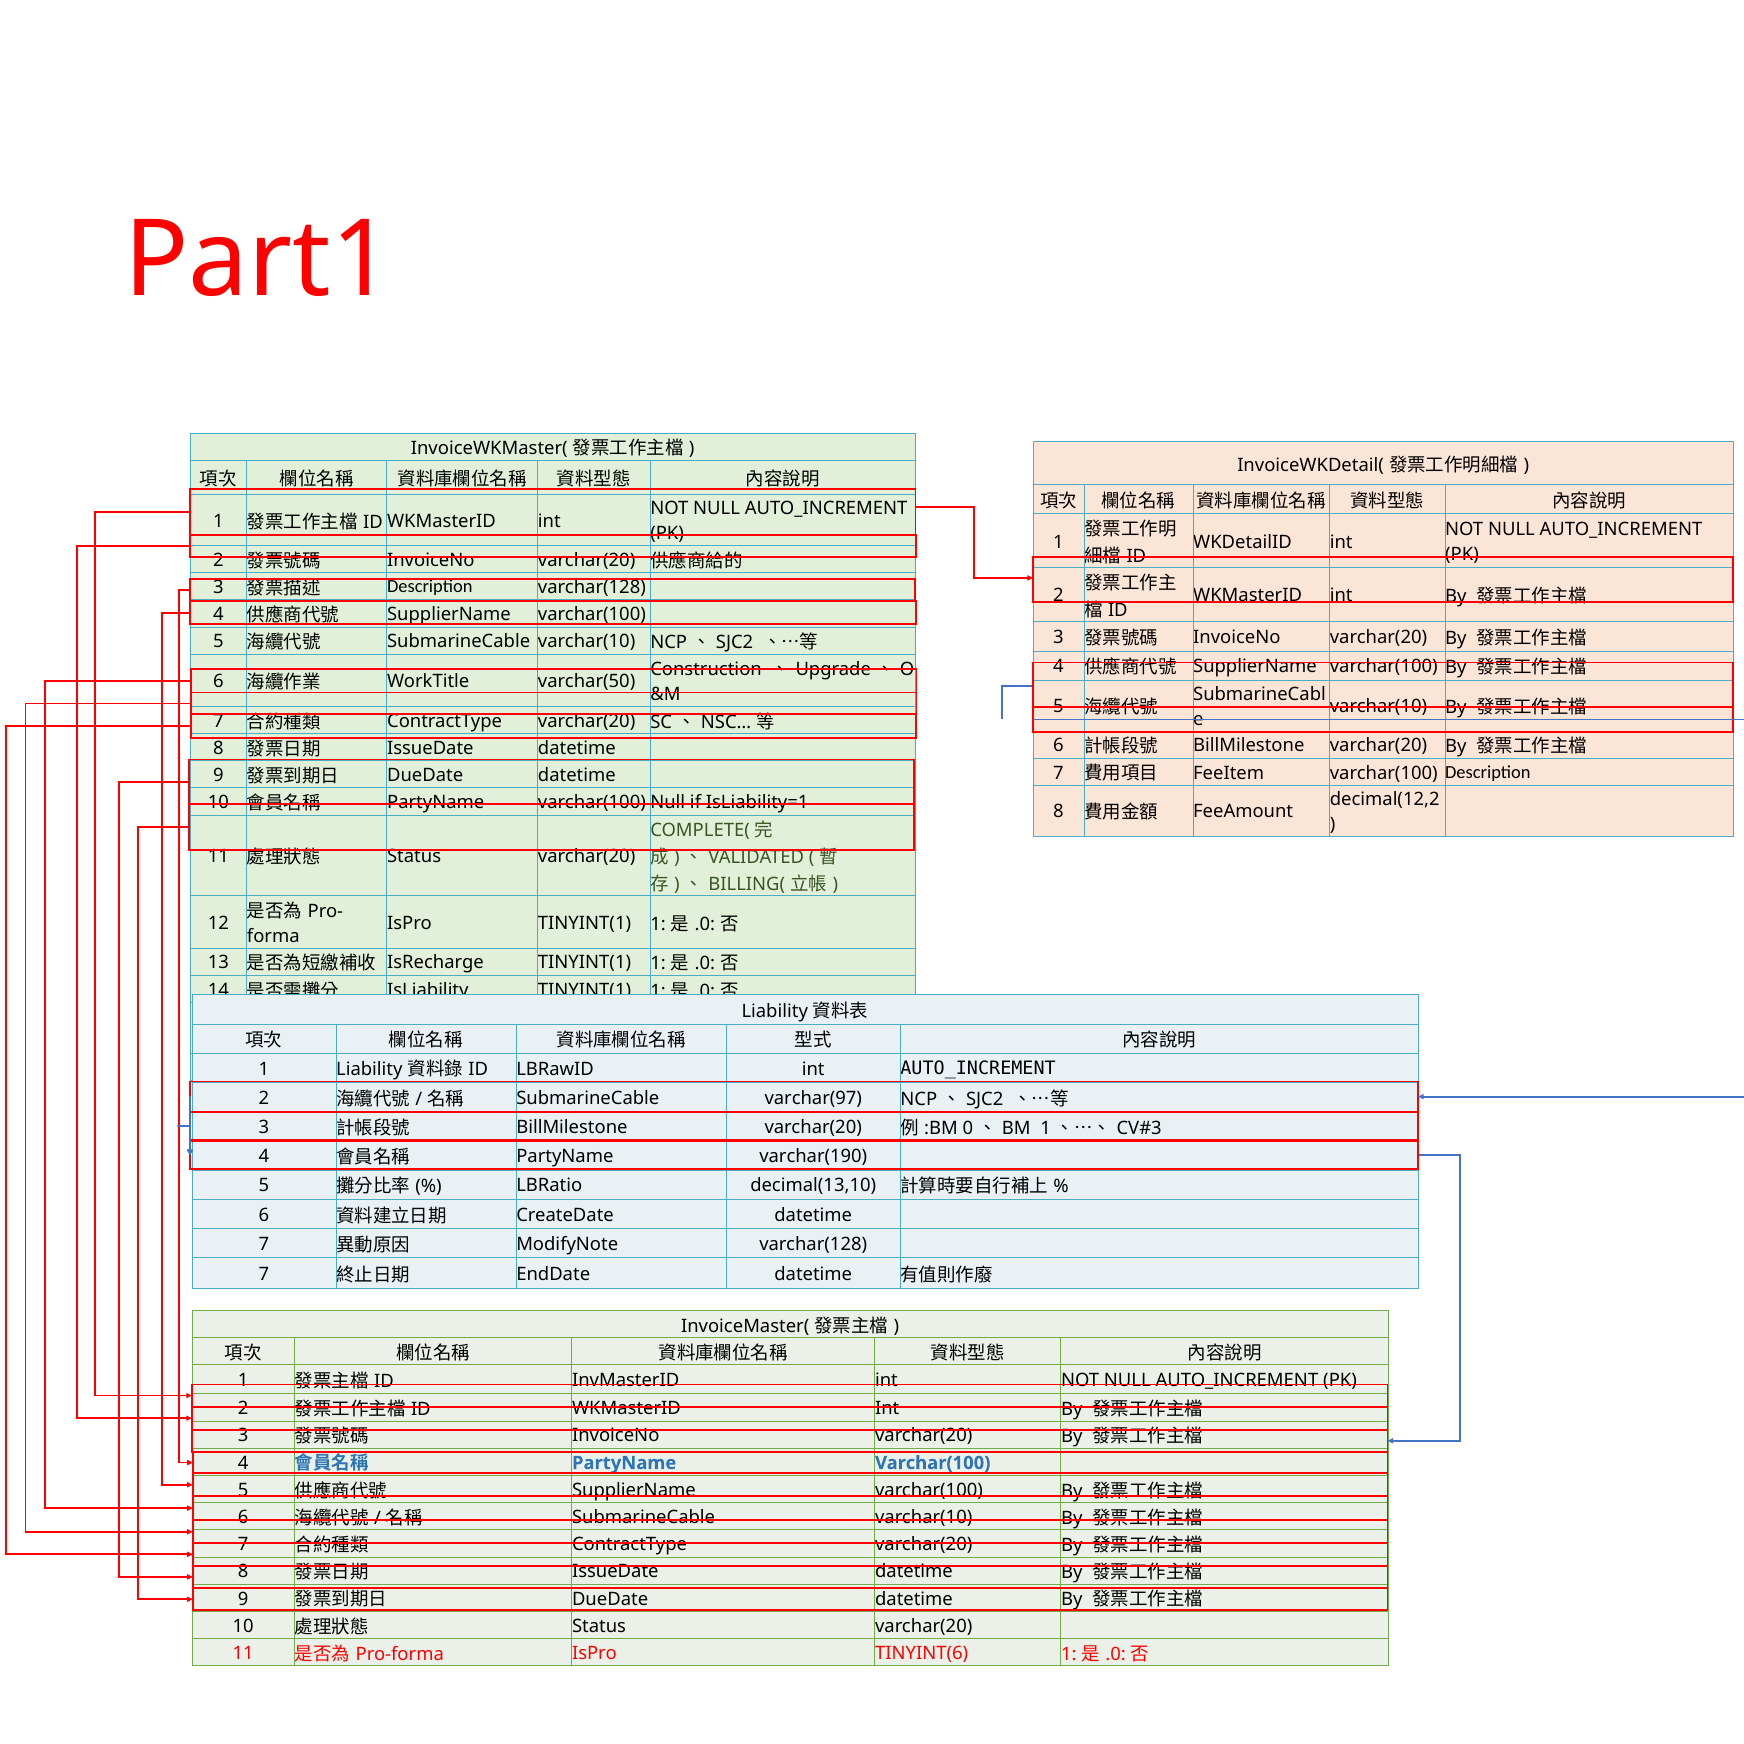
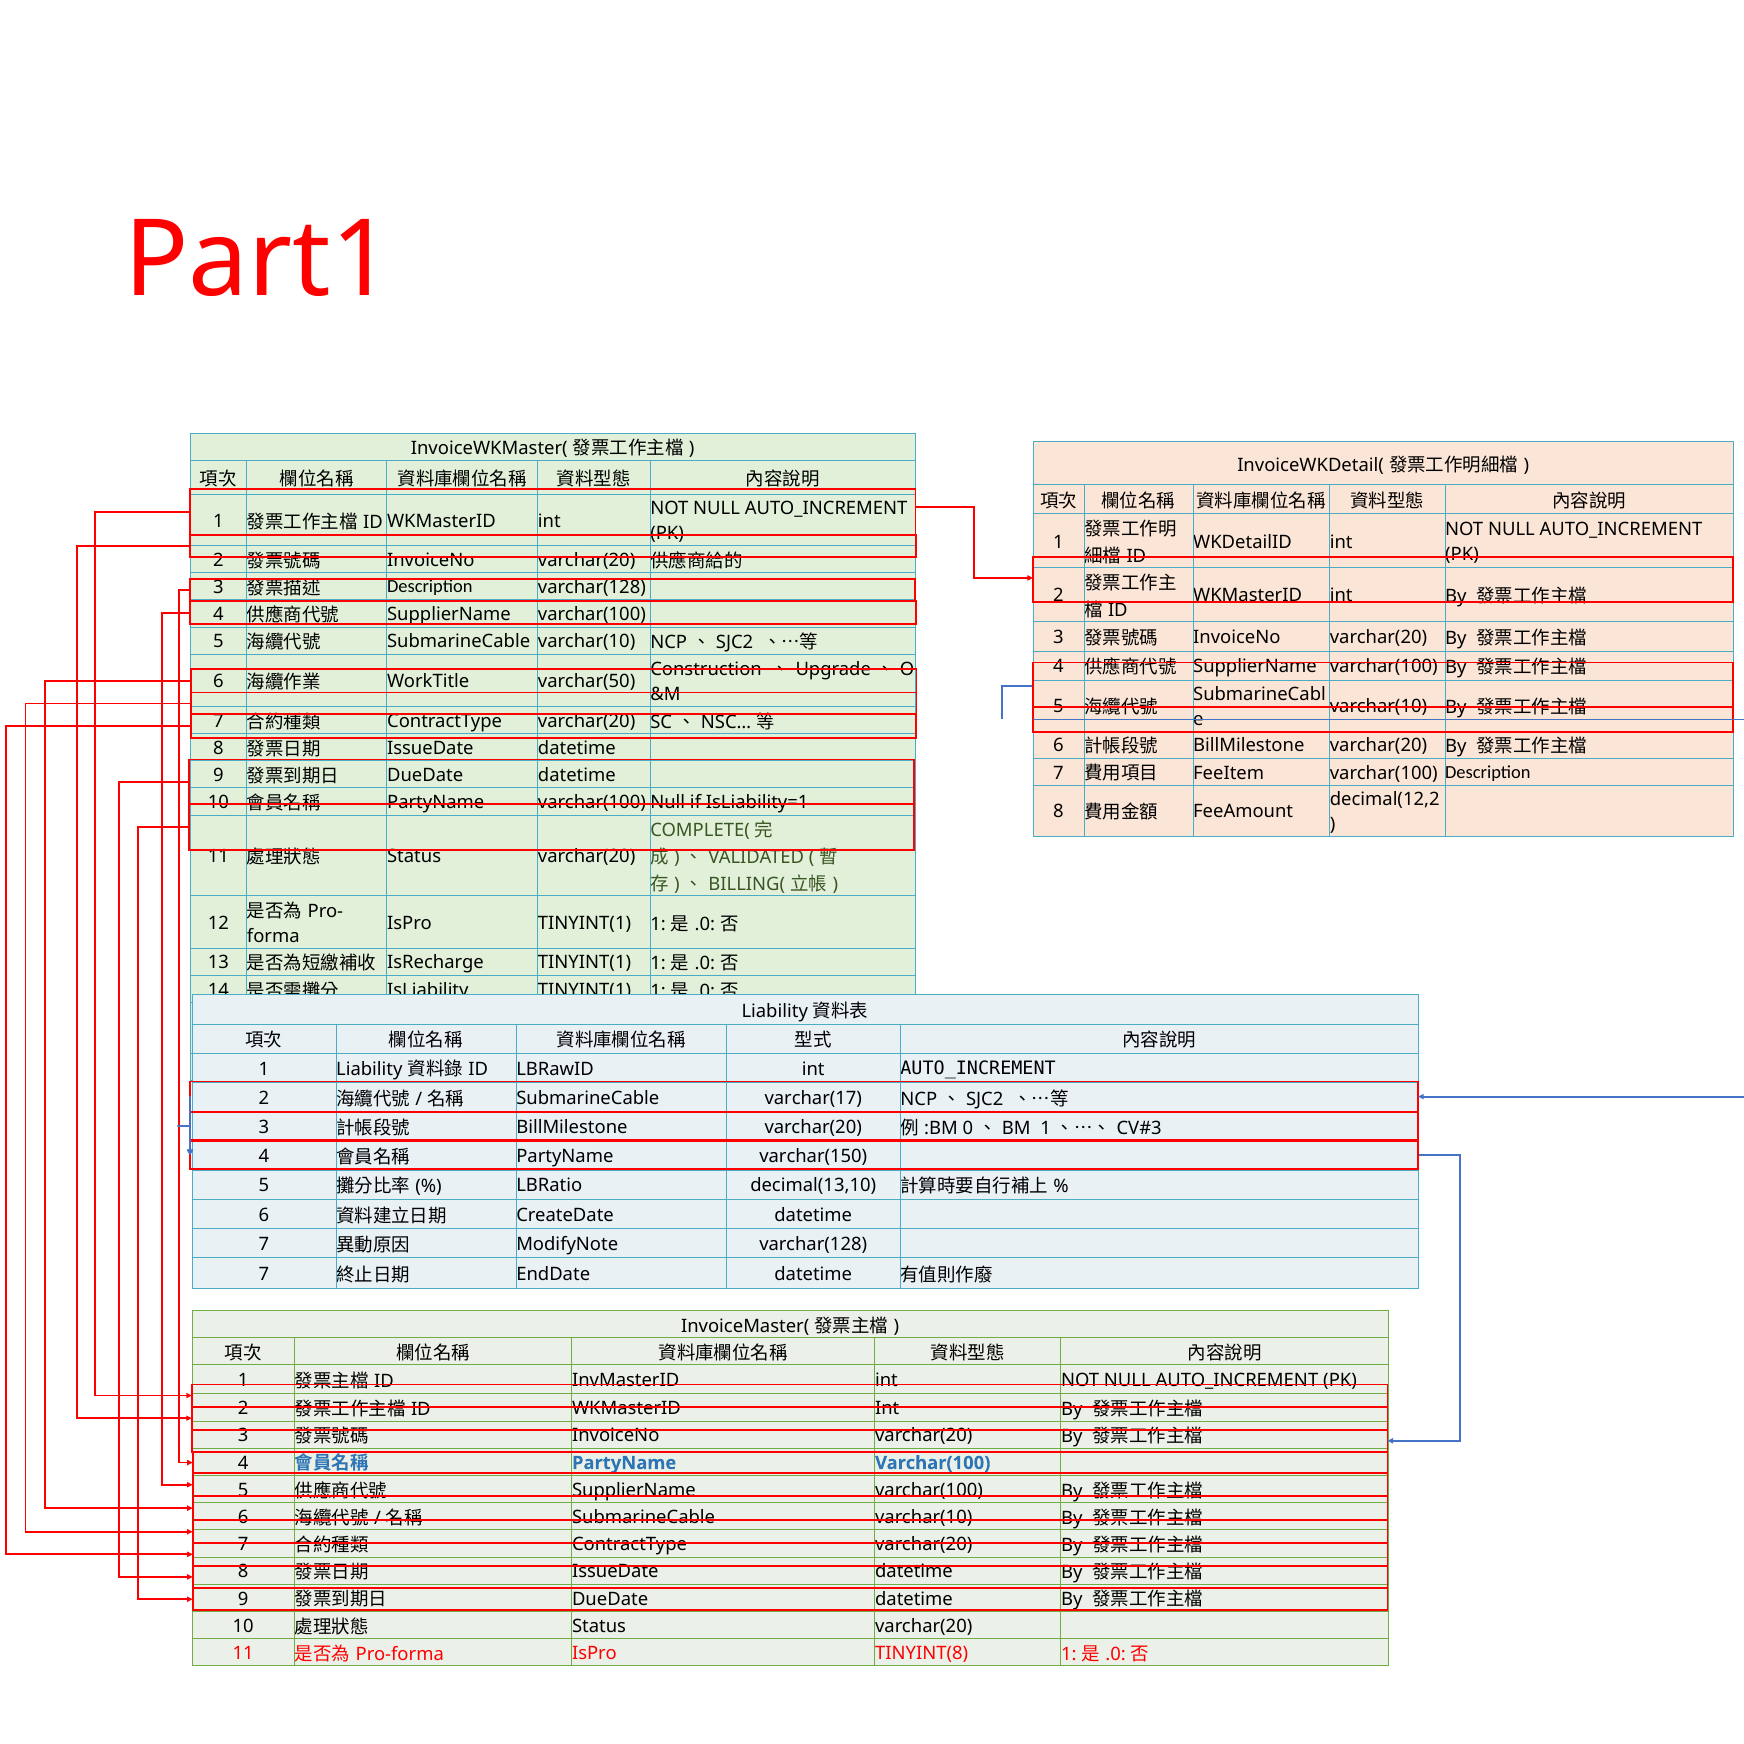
varchar(97: varchar(97 -> varchar(17
varchar(190: varchar(190 -> varchar(150
TINYINT(6: TINYINT(6 -> TINYINT(8
